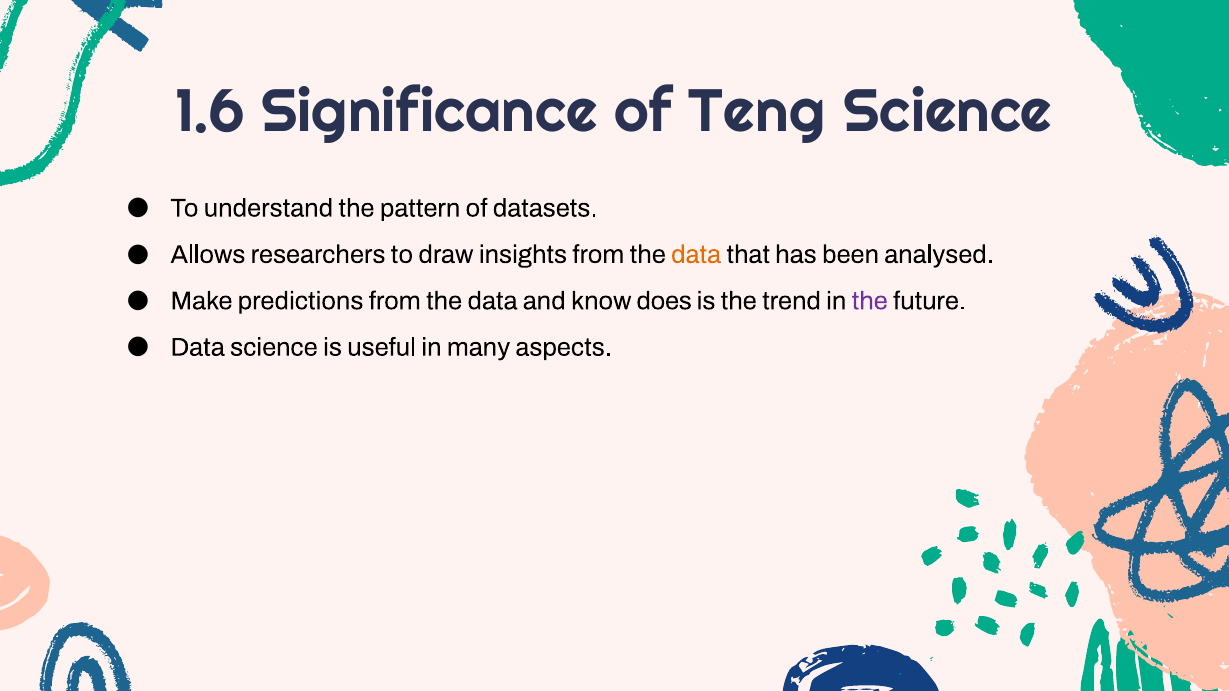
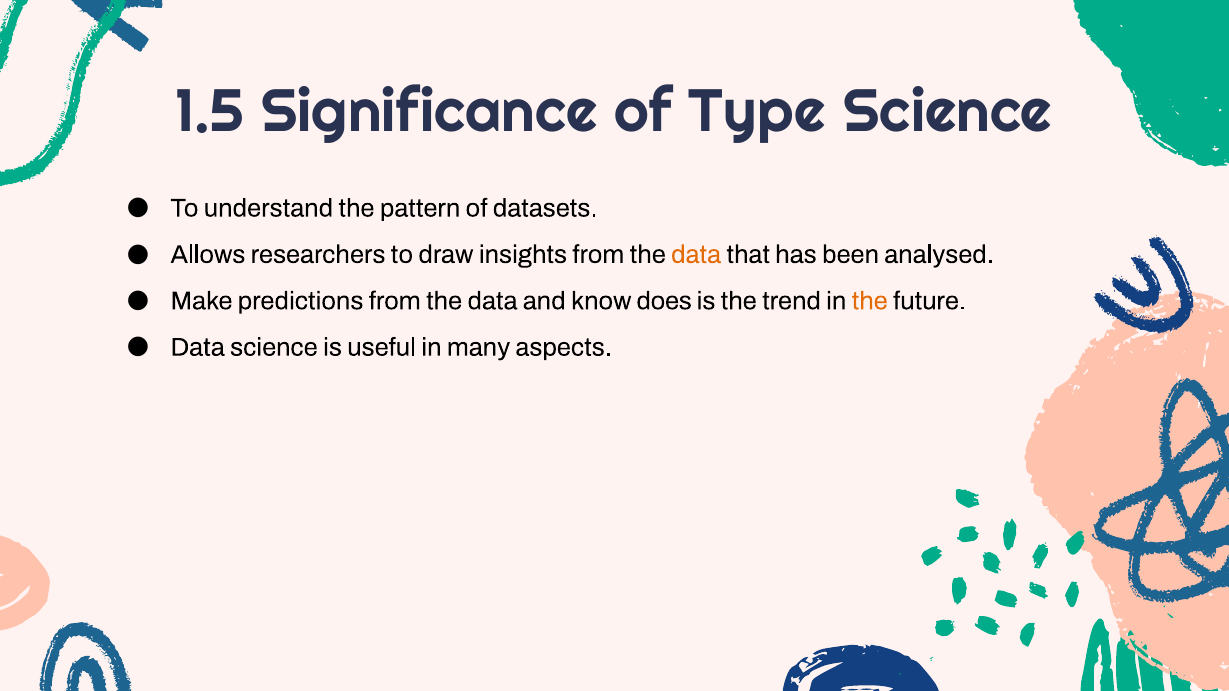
1.6: 1.6 -> 1.5
Teng: Teng -> Type
the at (870, 301) colour: purple -> orange
